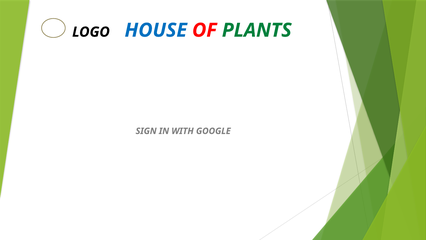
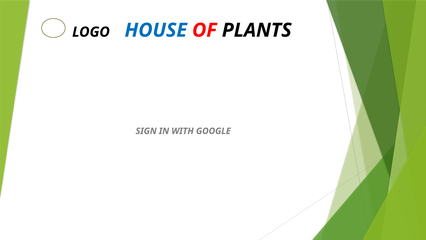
PLANTS colour: green -> black
